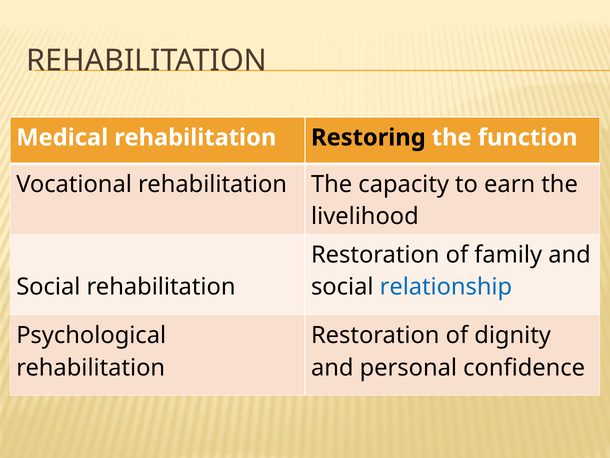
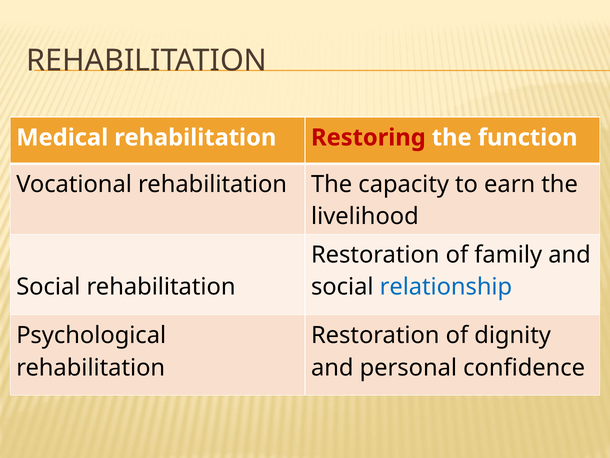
Restoring colour: black -> red
